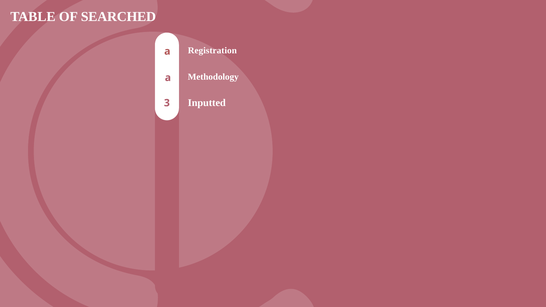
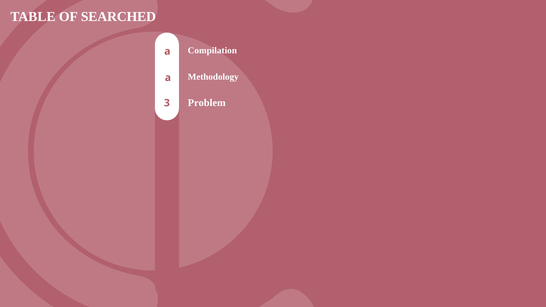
Registration: Registration -> Compilation
Inputted: Inputted -> Problem
